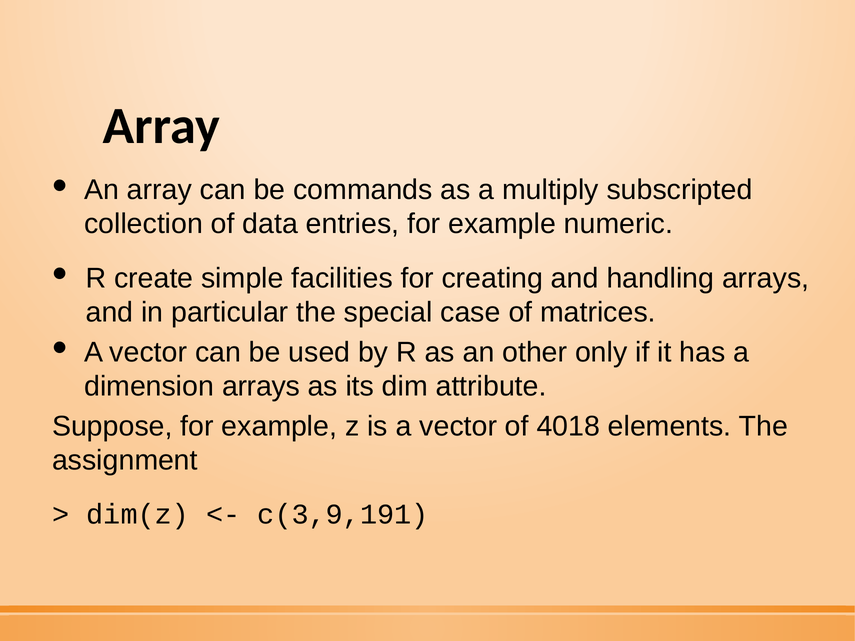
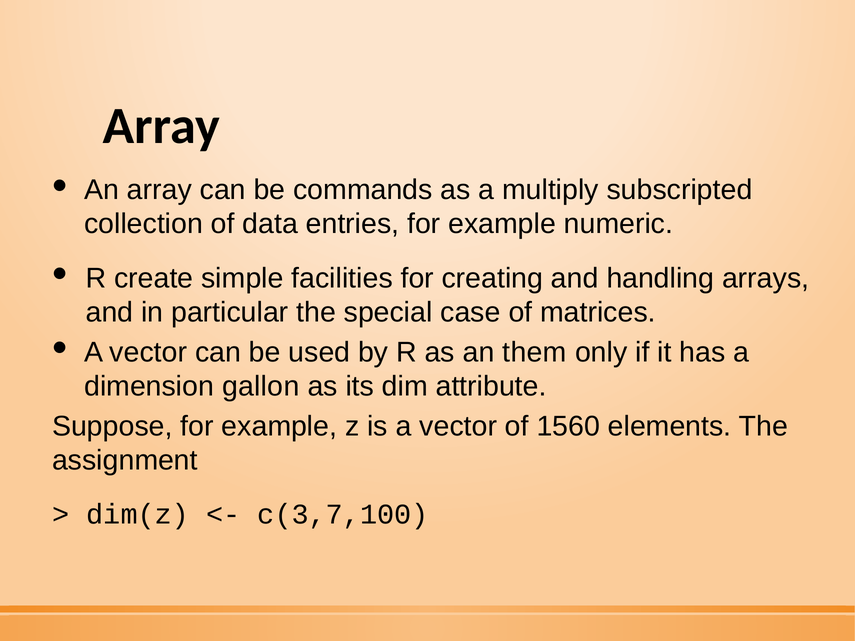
other: other -> them
dimension arrays: arrays -> gallon
4018: 4018 -> 1560
c(3,9,191: c(3,9,191 -> c(3,7,100
